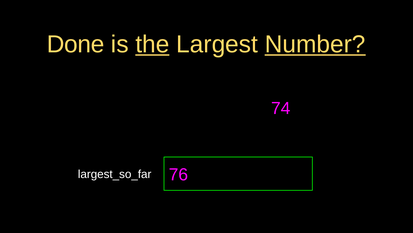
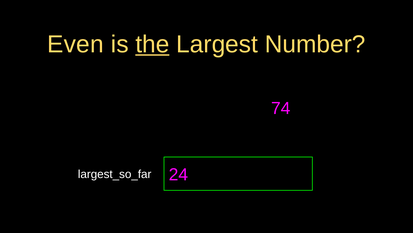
Done: Done -> Even
Number underline: present -> none
76: 76 -> 24
